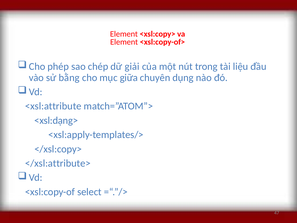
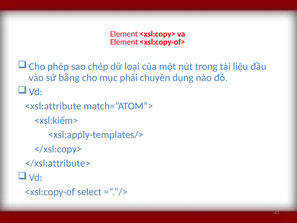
giải: giải -> loại
giữa: giữa -> phải
<xsl:dạng>: <xsl:dạng> -> <xsl:kiểm>
